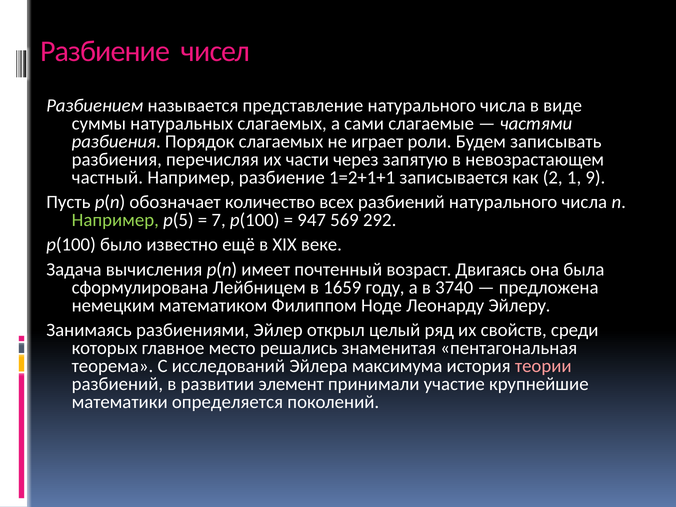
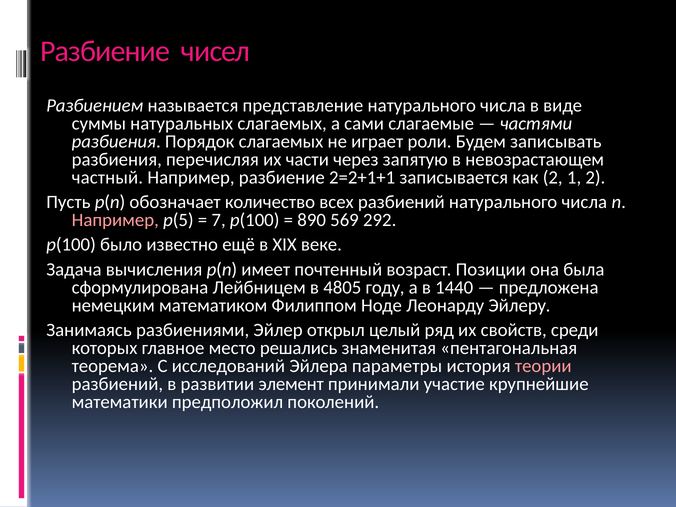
1=2+1+1: 1=2+1+1 -> 2=2+1+1
1 9: 9 -> 2
Например at (115, 220) colour: light green -> pink
947: 947 -> 890
Двигаясь: Двигаясь -> Позиции
1659: 1659 -> 4805
3740: 3740 -> 1440
максимума: максимума -> параметры
определяется: определяется -> предположил
